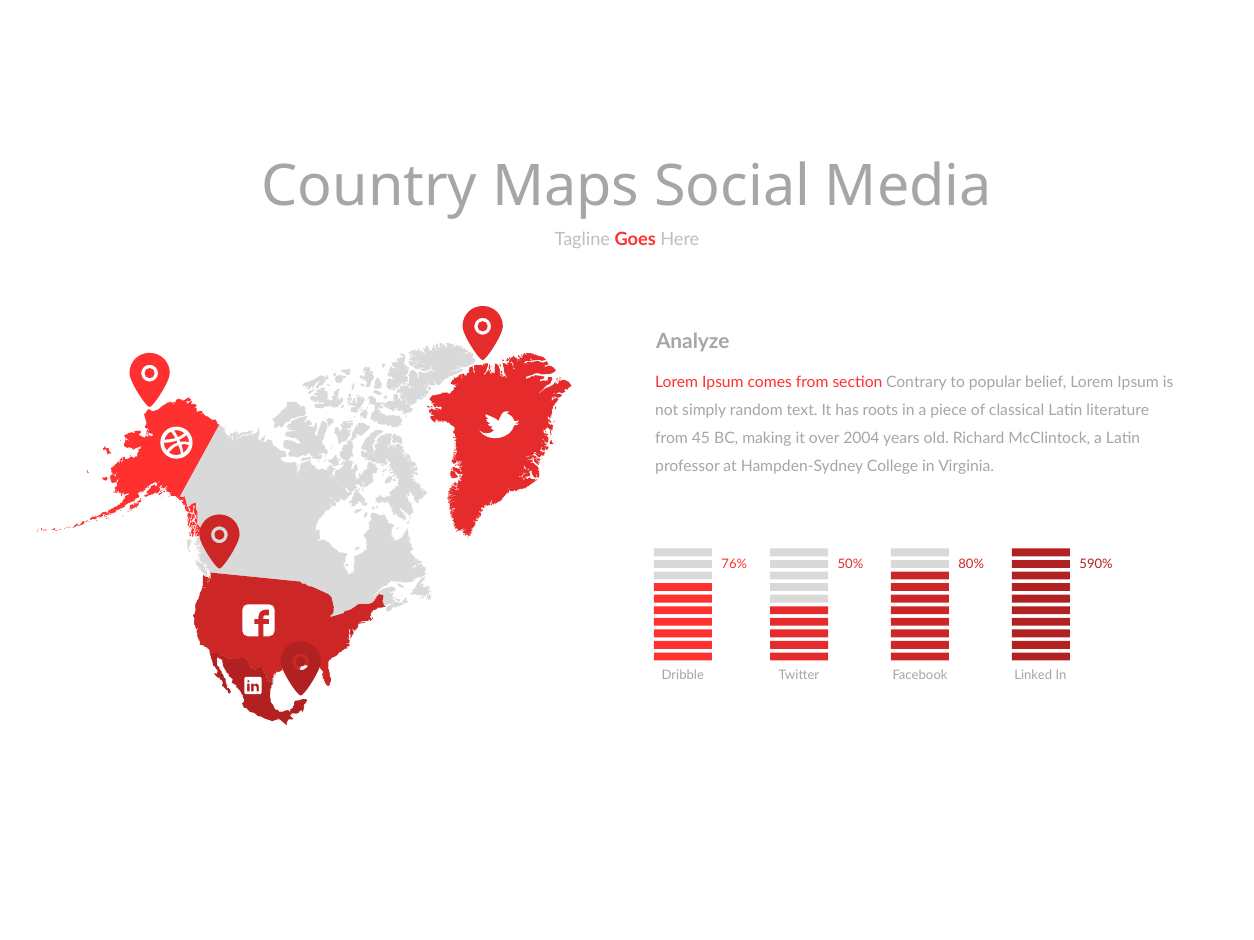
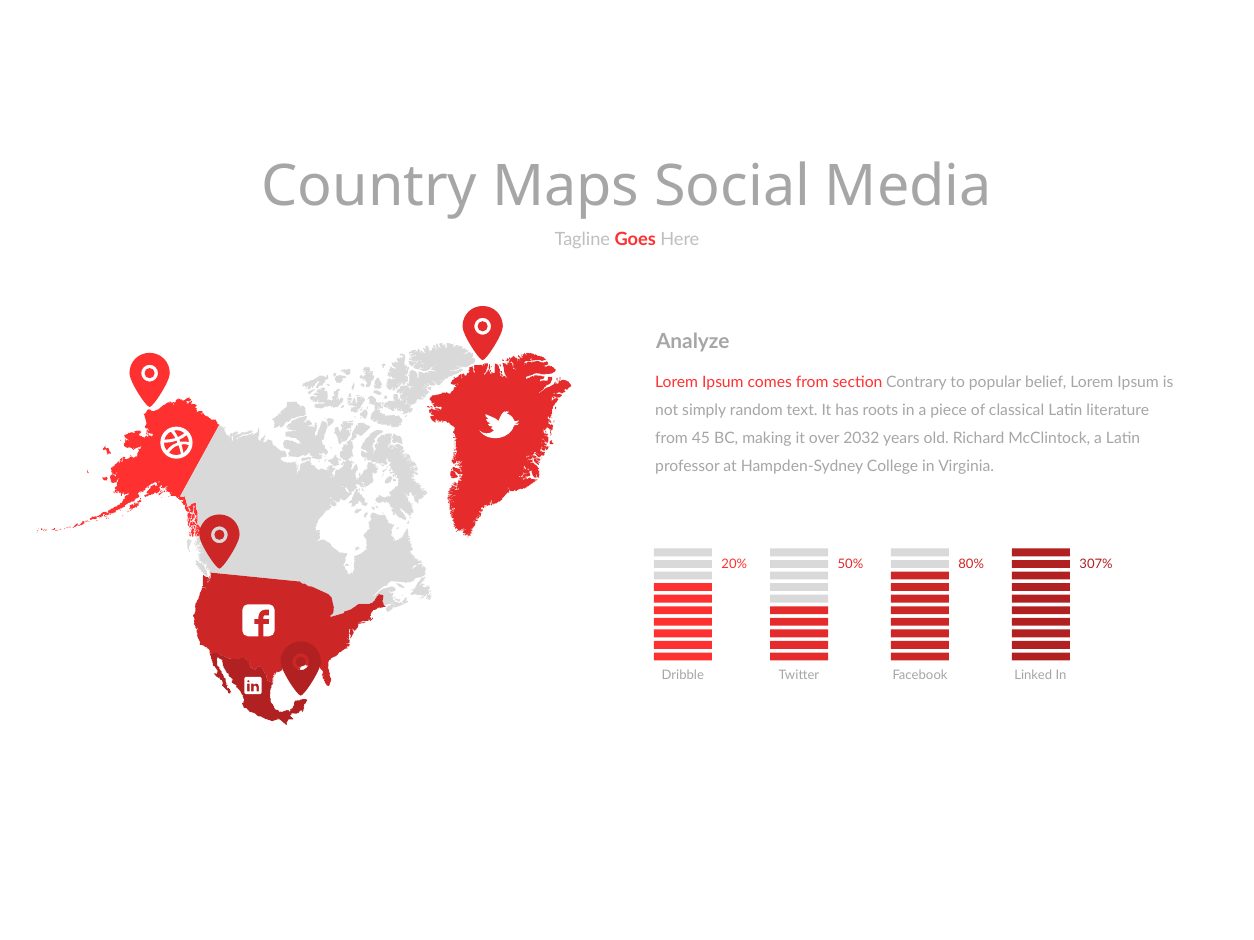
2004: 2004 -> 2032
76%: 76% -> 20%
590%: 590% -> 307%
